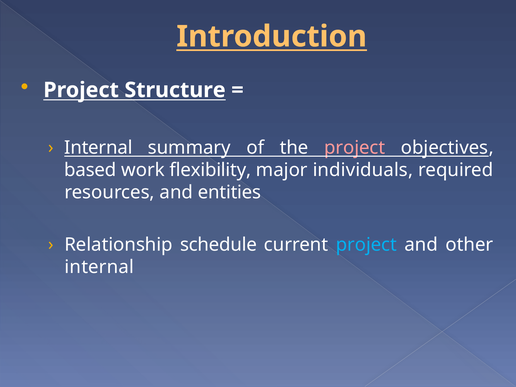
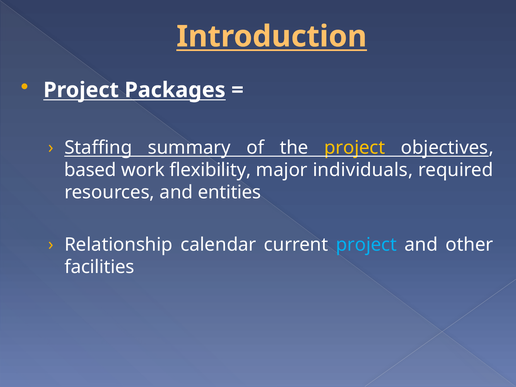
Structure: Structure -> Packages
Internal at (98, 148): Internal -> Staffing
project at (355, 148) colour: pink -> yellow
schedule: schedule -> calendar
internal at (99, 267): internal -> facilities
